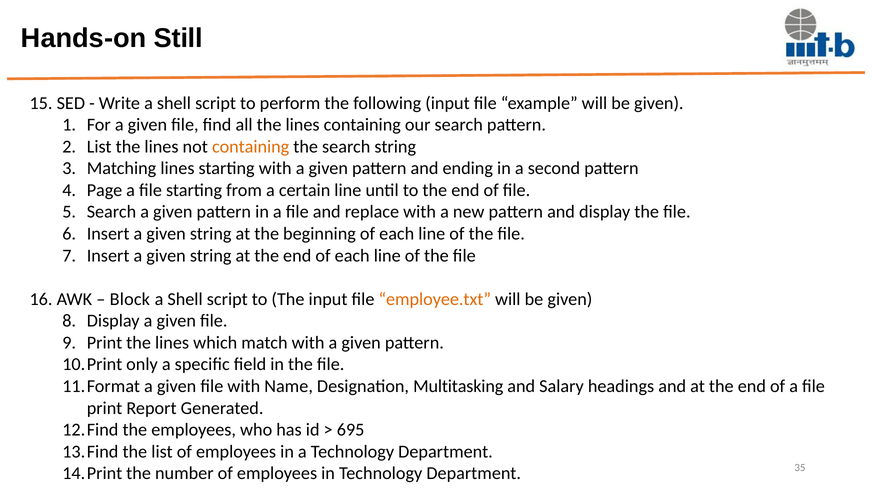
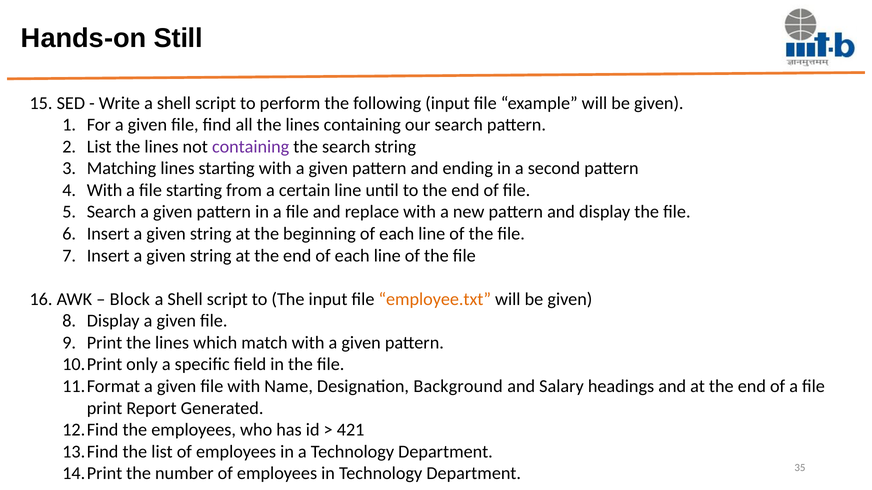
containing at (251, 147) colour: orange -> purple
Page at (105, 190): Page -> With
Multitasking: Multitasking -> Background
695: 695 -> 421
